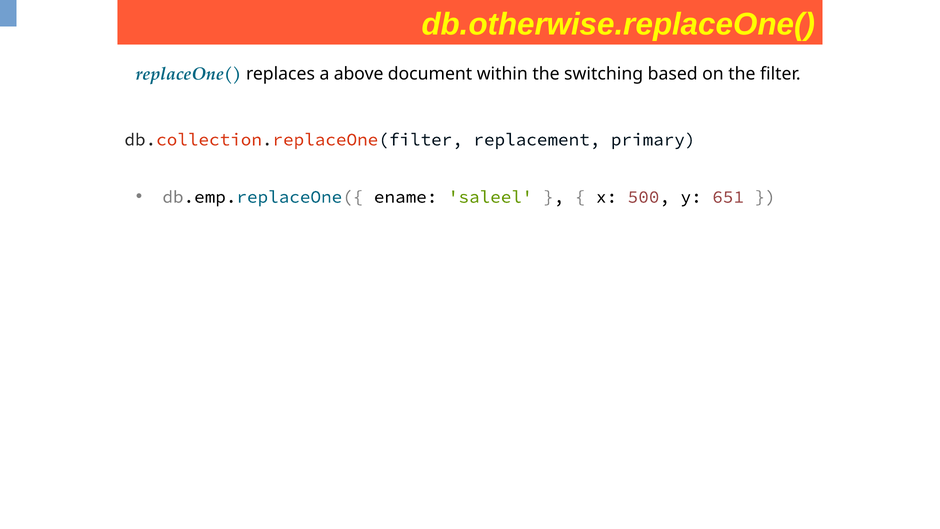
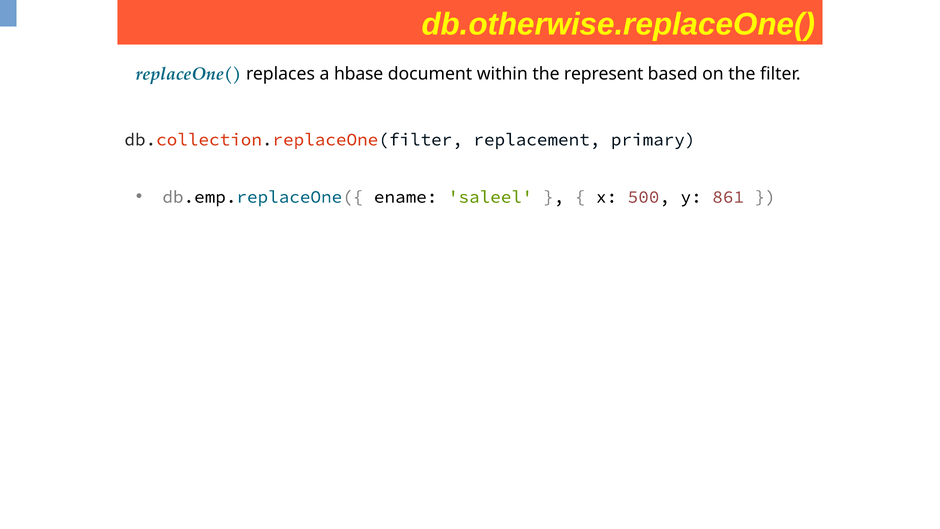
above: above -> hbase
switching: switching -> represent
651: 651 -> 861
